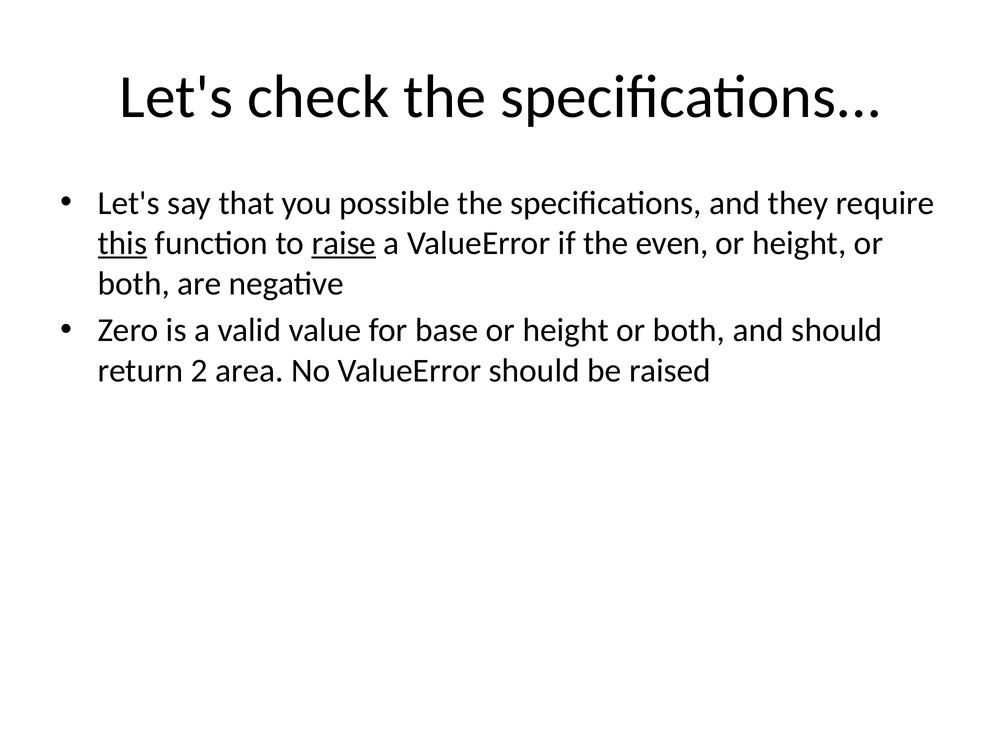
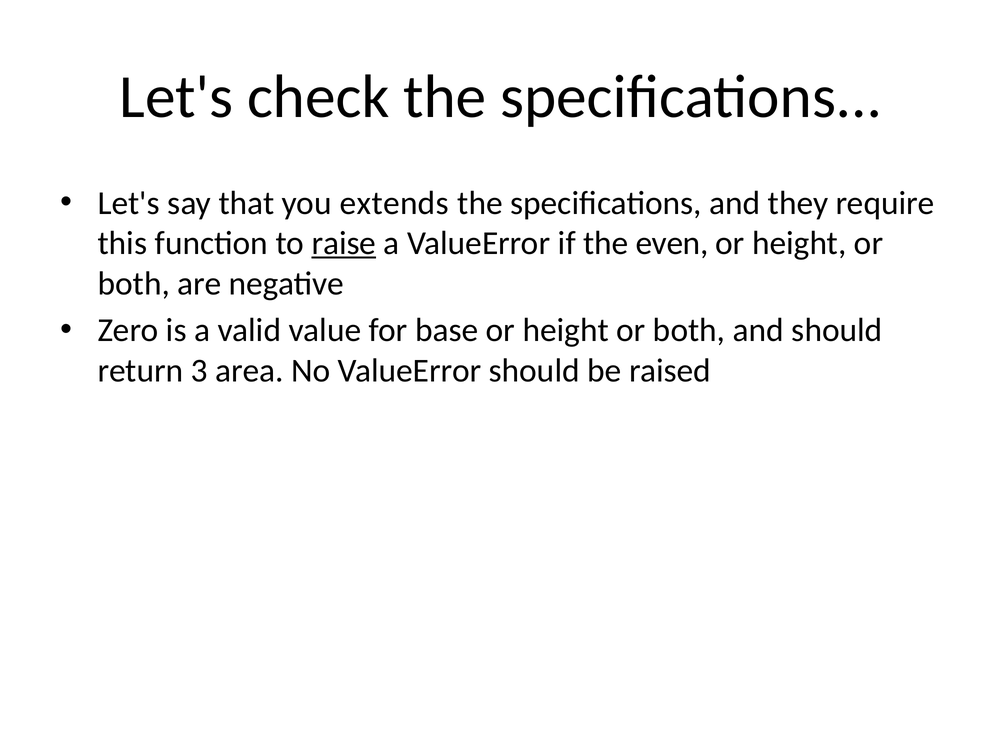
possible: possible -> extends
this underline: present -> none
2: 2 -> 3
